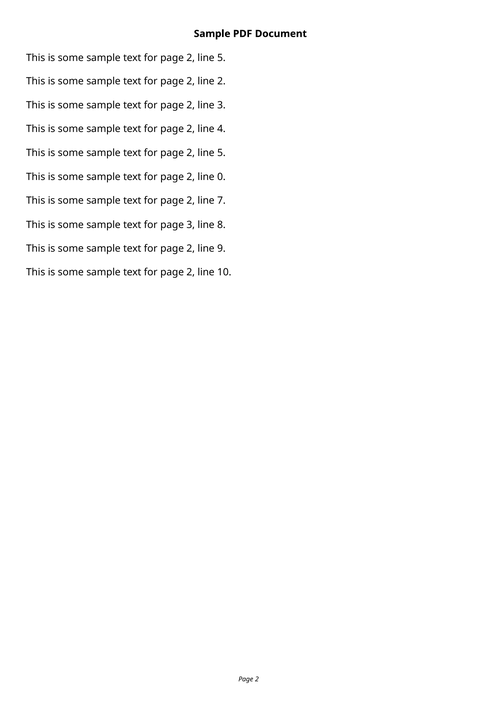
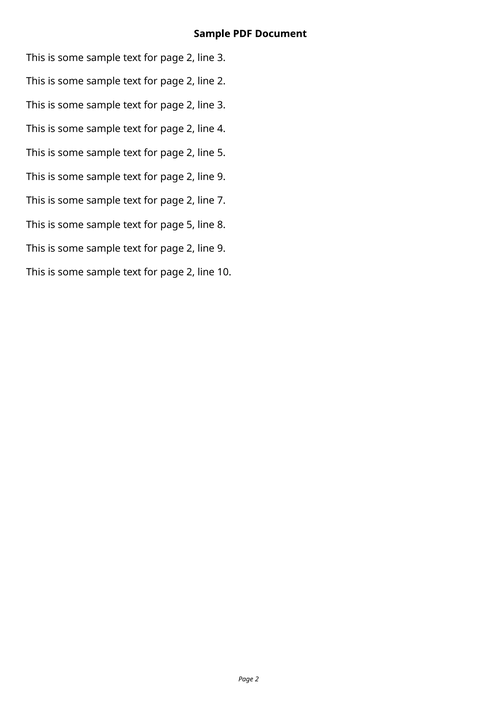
5 at (221, 58): 5 -> 3
0 at (221, 177): 0 -> 9
page 3: 3 -> 5
